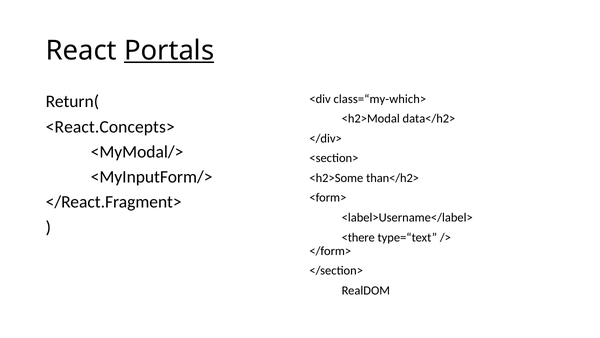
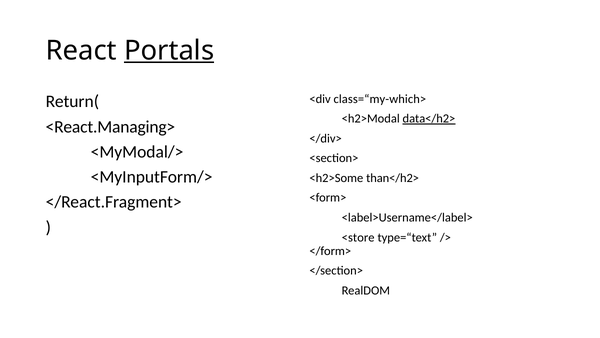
data</h2> underline: none -> present
<React.Concepts>: <React.Concepts> -> <React.Managing>
<there: <there -> <store
